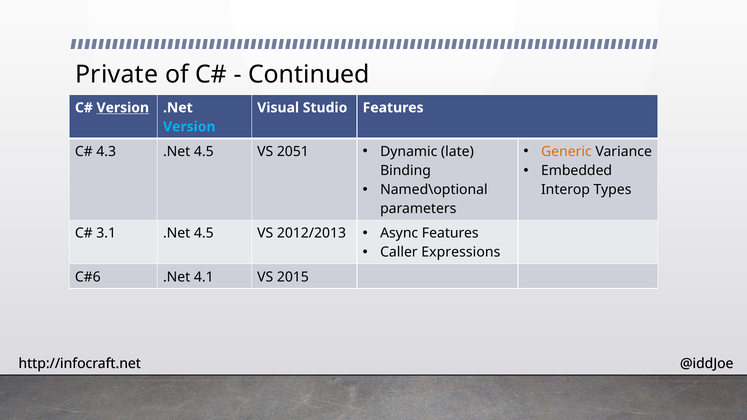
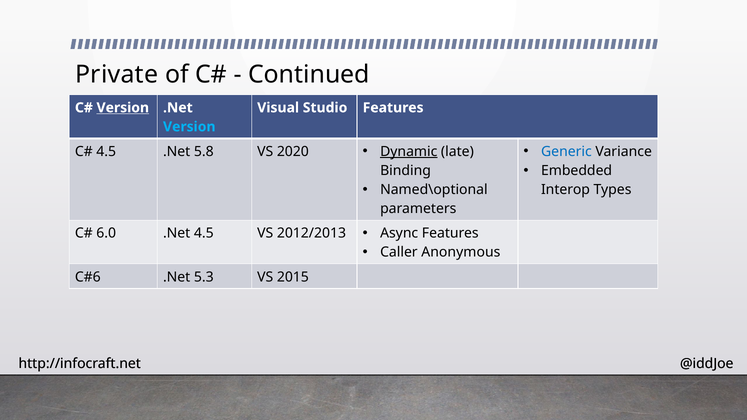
Generic colour: orange -> blue
4.3 at (106, 151): 4.3 -> 4.5
4.5 at (204, 151): 4.5 -> 5.8
2051: 2051 -> 2020
Dynamic underline: none -> present
3.1: 3.1 -> 6.0
Expressions: Expressions -> Anonymous
4.1: 4.1 -> 5.3
